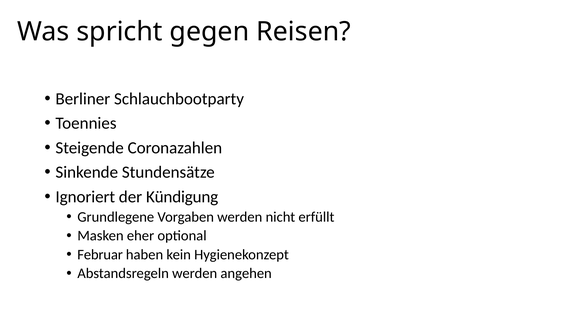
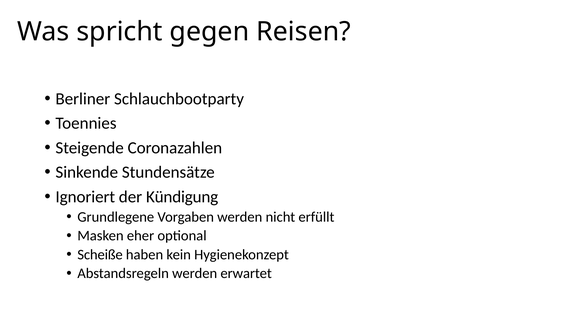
Februar: Februar -> Scheiße
angehen: angehen -> erwartet
